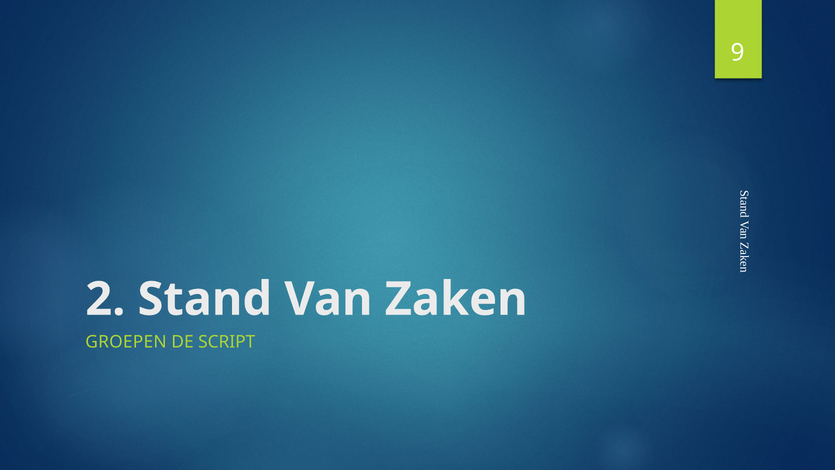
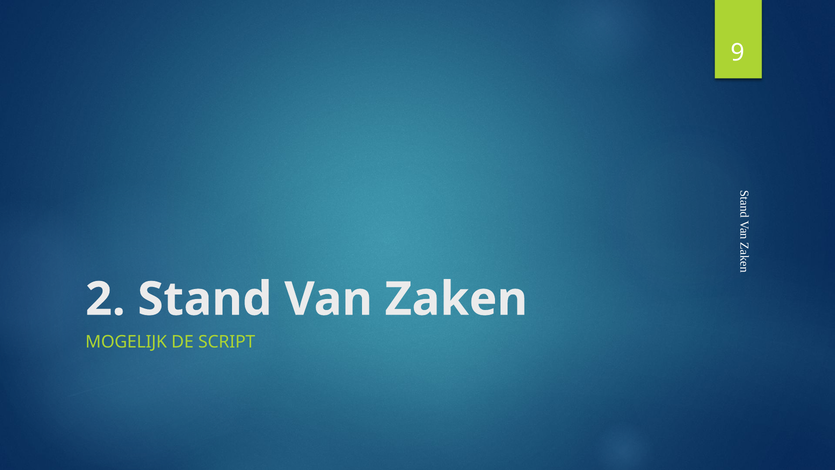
GROEPEN: GROEPEN -> MOGELIJK
